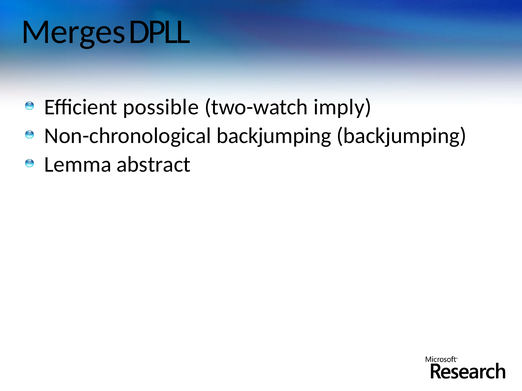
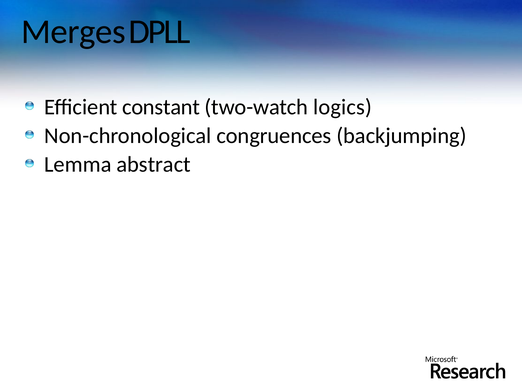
possible: possible -> constant
imply: imply -> logics
Non-chronological backjumping: backjumping -> congruences
